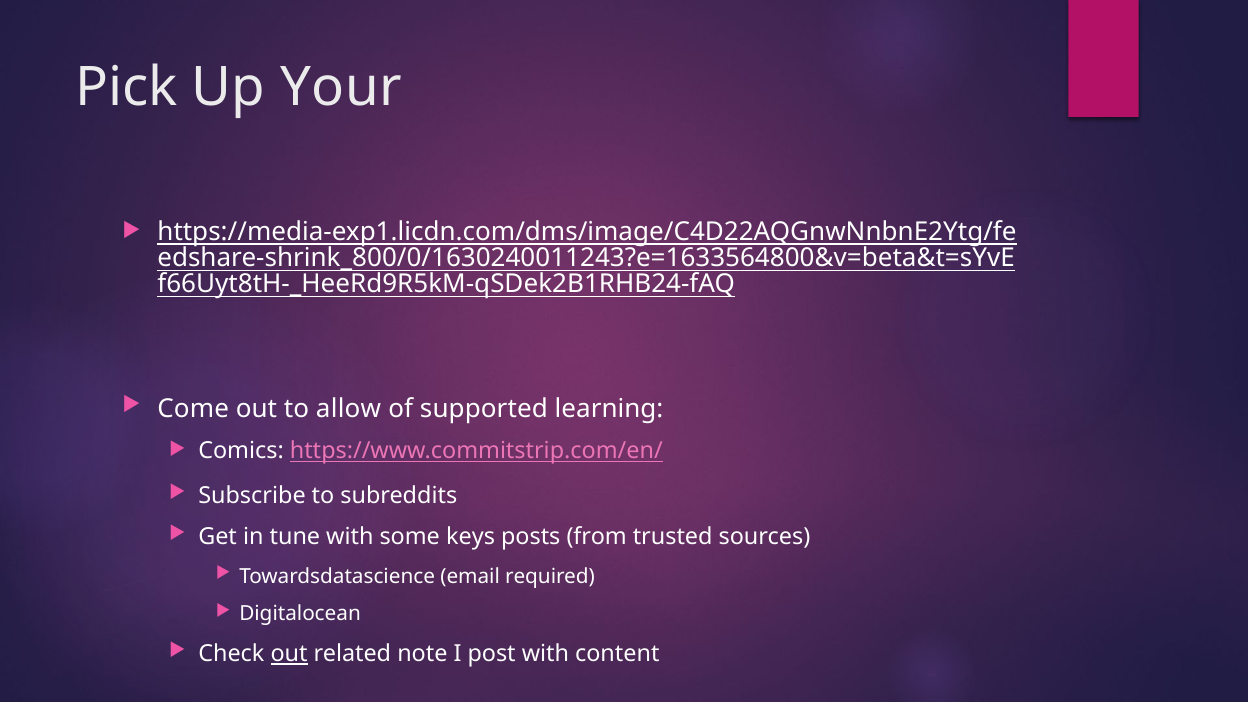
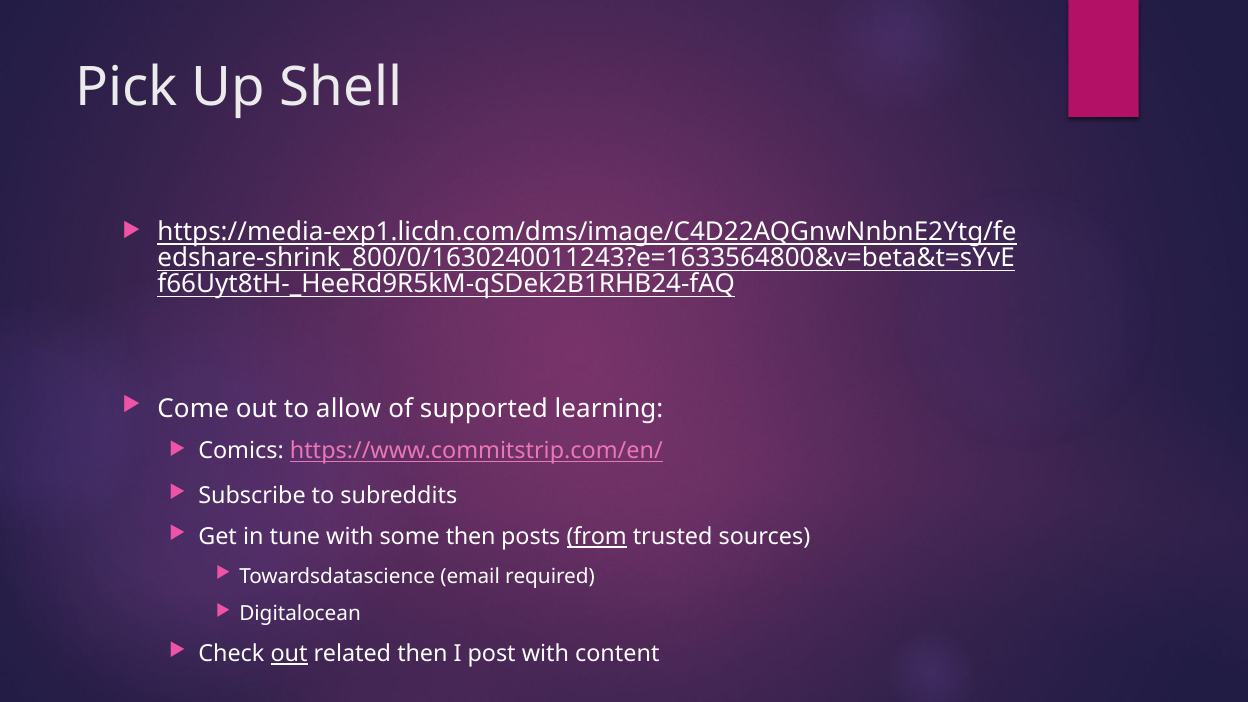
Your: Your -> Shell
some keys: keys -> then
from underline: none -> present
related note: note -> then
